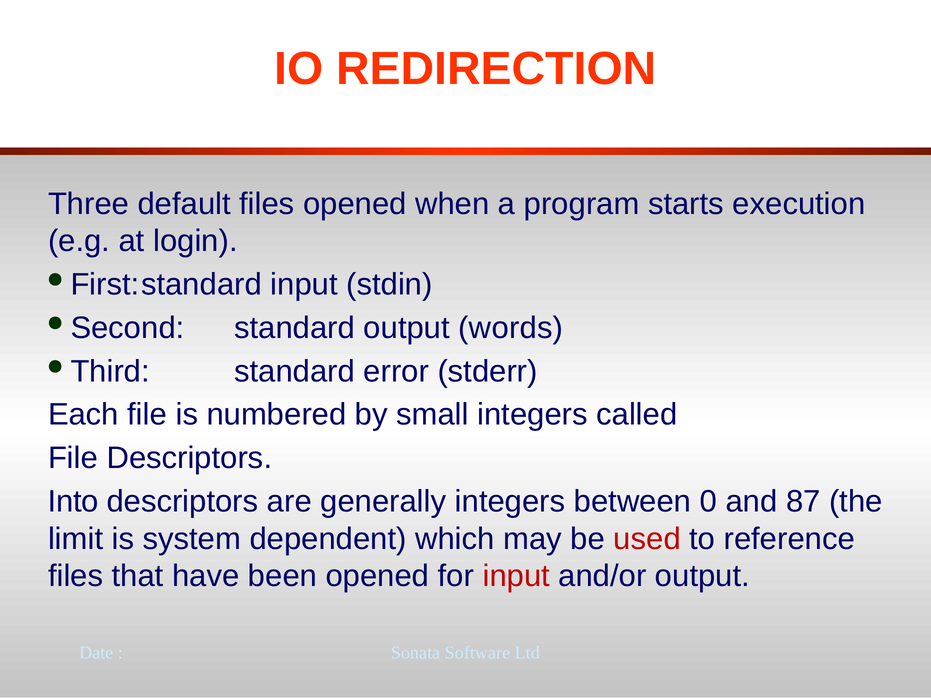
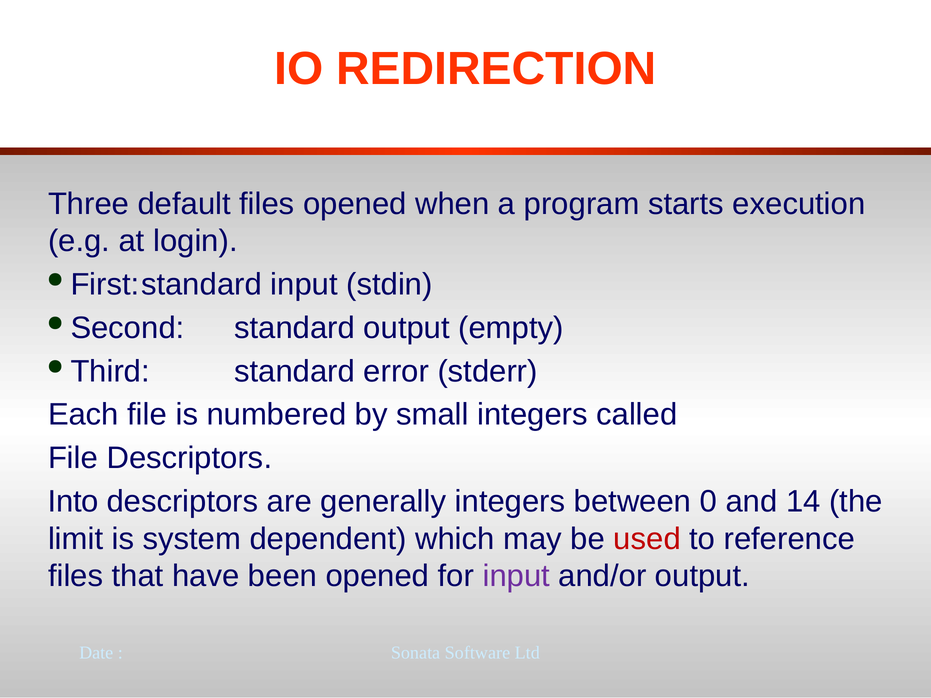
words: words -> empty
87: 87 -> 14
input at (516, 576) colour: red -> purple
